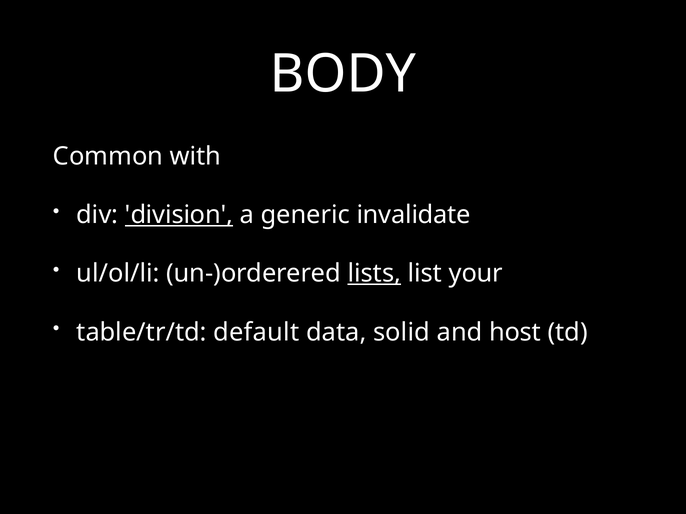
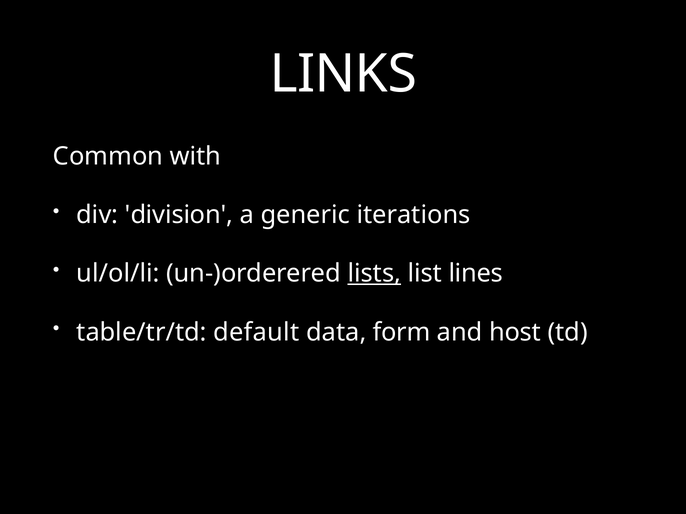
BODY: BODY -> LINKS
division underline: present -> none
invalidate: invalidate -> iterations
your: your -> lines
solid: solid -> form
